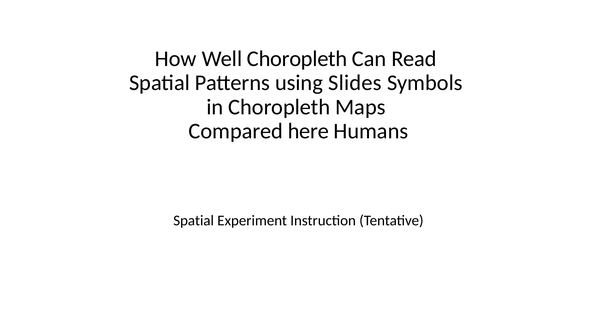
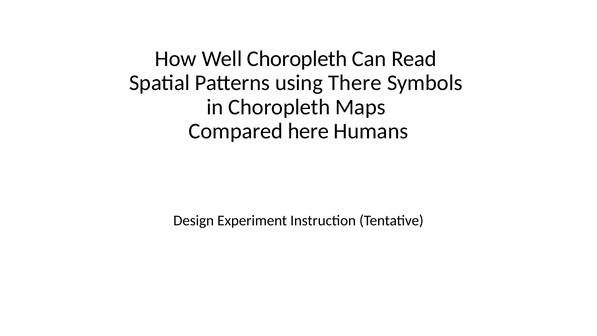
Slides: Slides -> There
Spatial at (194, 221): Spatial -> Design
